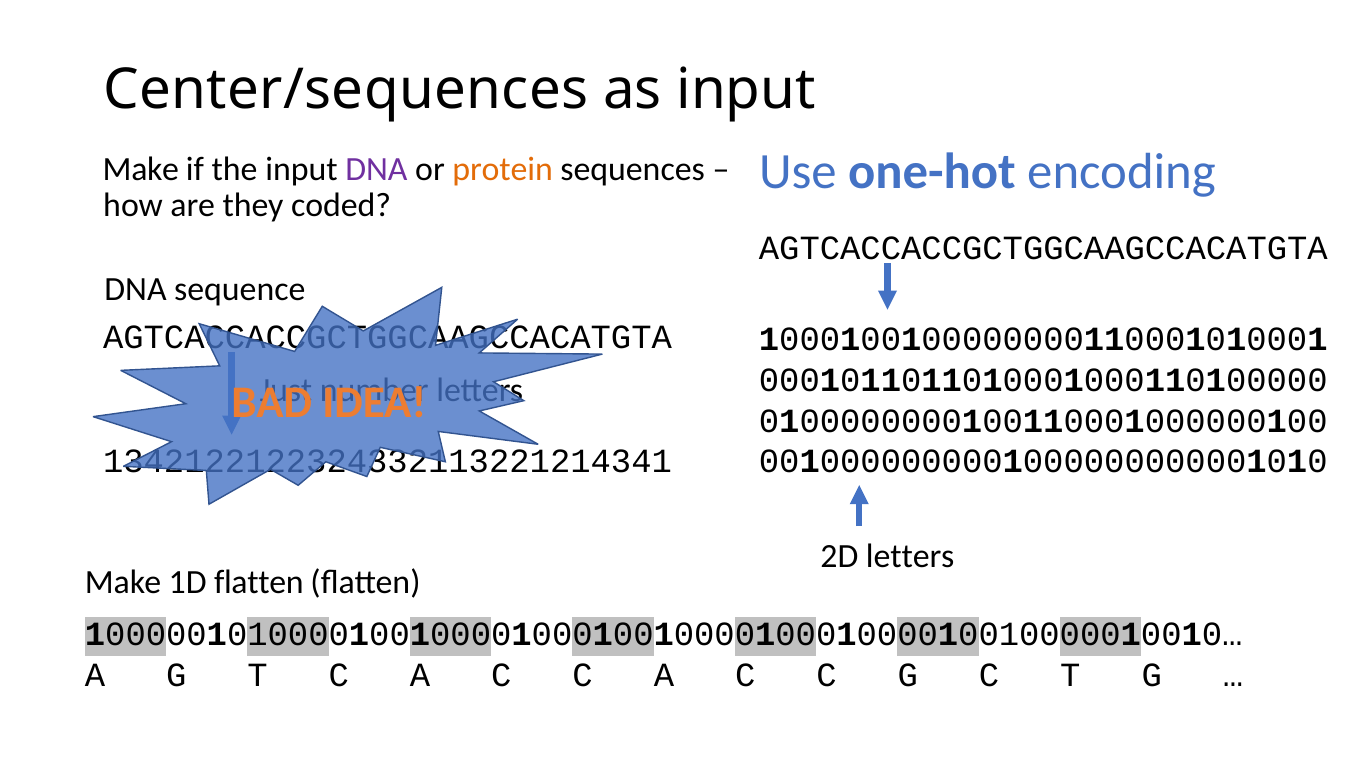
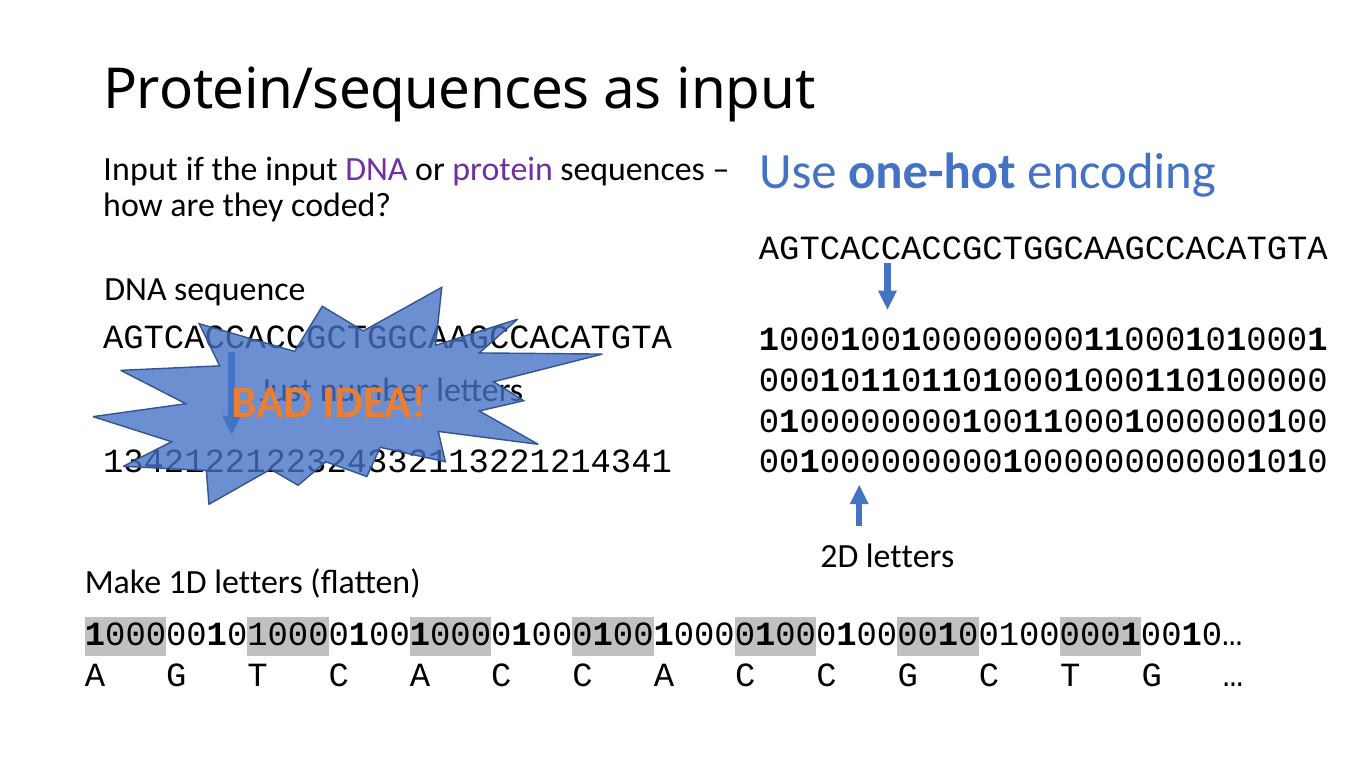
Center/sequences: Center/sequences -> Protein/sequences
Make at (141, 169): Make -> Input
protein colour: orange -> purple
1D flatten: flatten -> letters
